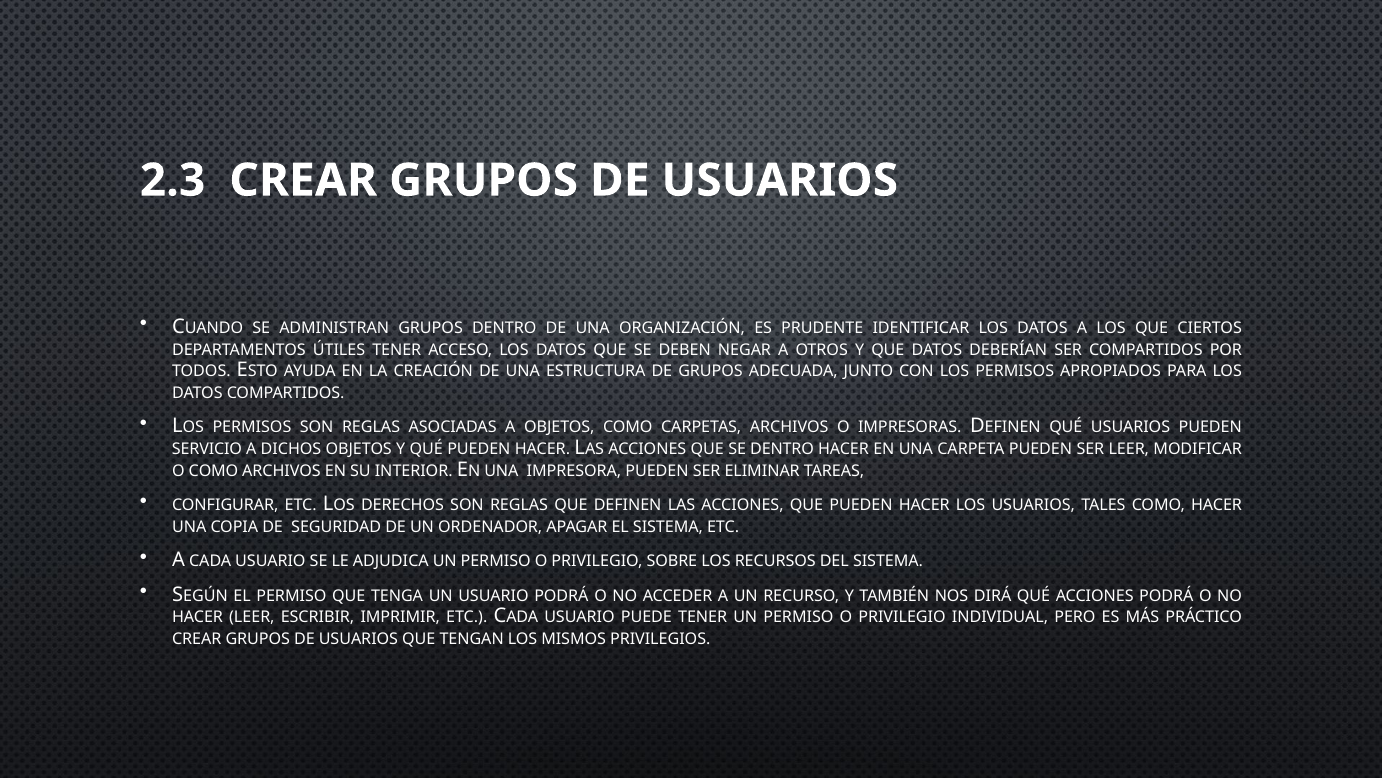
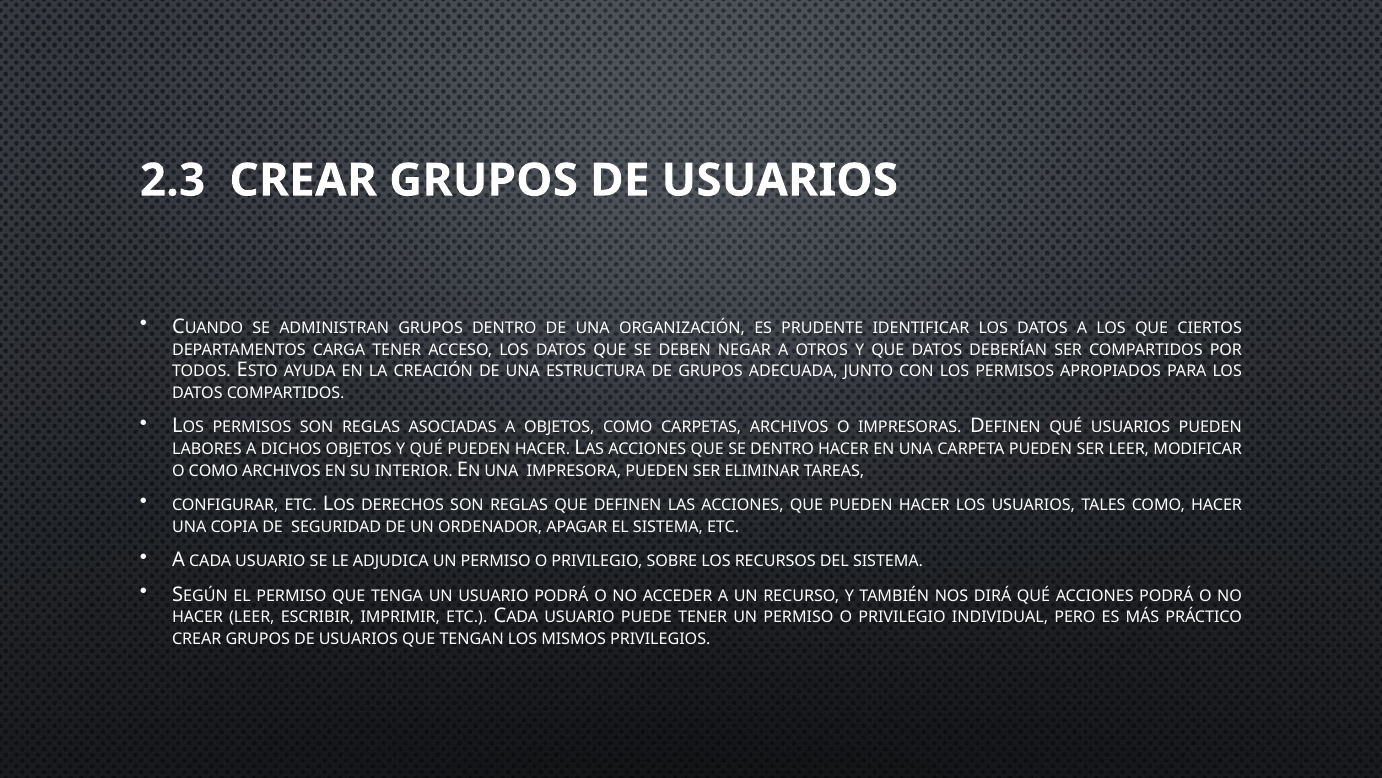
ÚTILES: ÚTILES -> CARGA
SERVICIO: SERVICIO -> LABORES
